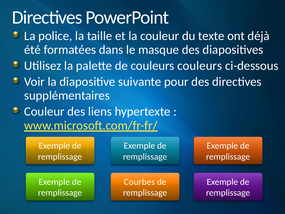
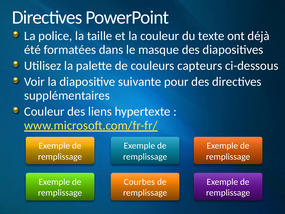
couleurs couleurs: couleurs -> capteurs
